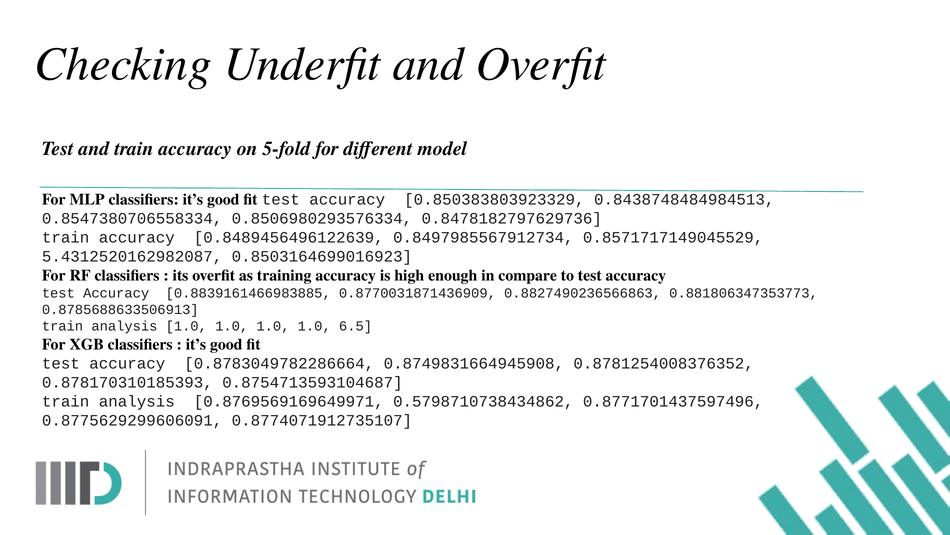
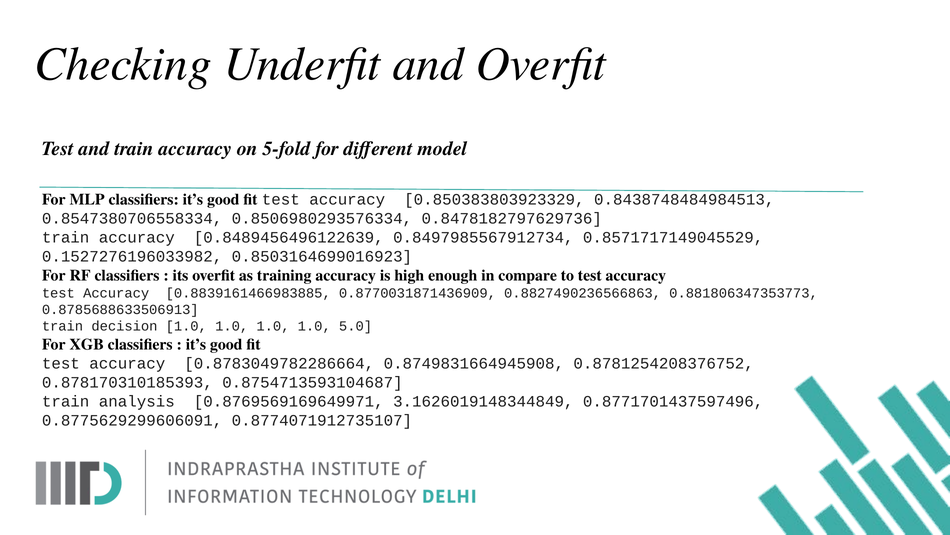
5.4312520162982087: 5.4312520162982087 -> 0.1527276196033982
analysis at (124, 326): analysis -> decision
6.5: 6.5 -> 5.0
0.8781254008376352: 0.8781254008376352 -> 0.8781254208376752
0.5798710738434862: 0.5798710738434862 -> 3.1626019148344849
